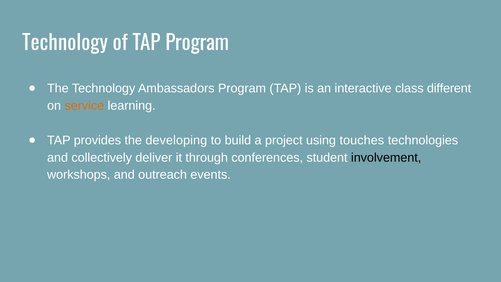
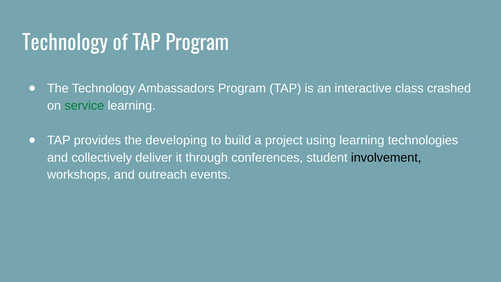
different: different -> crashed
service colour: orange -> green
using touches: touches -> learning
